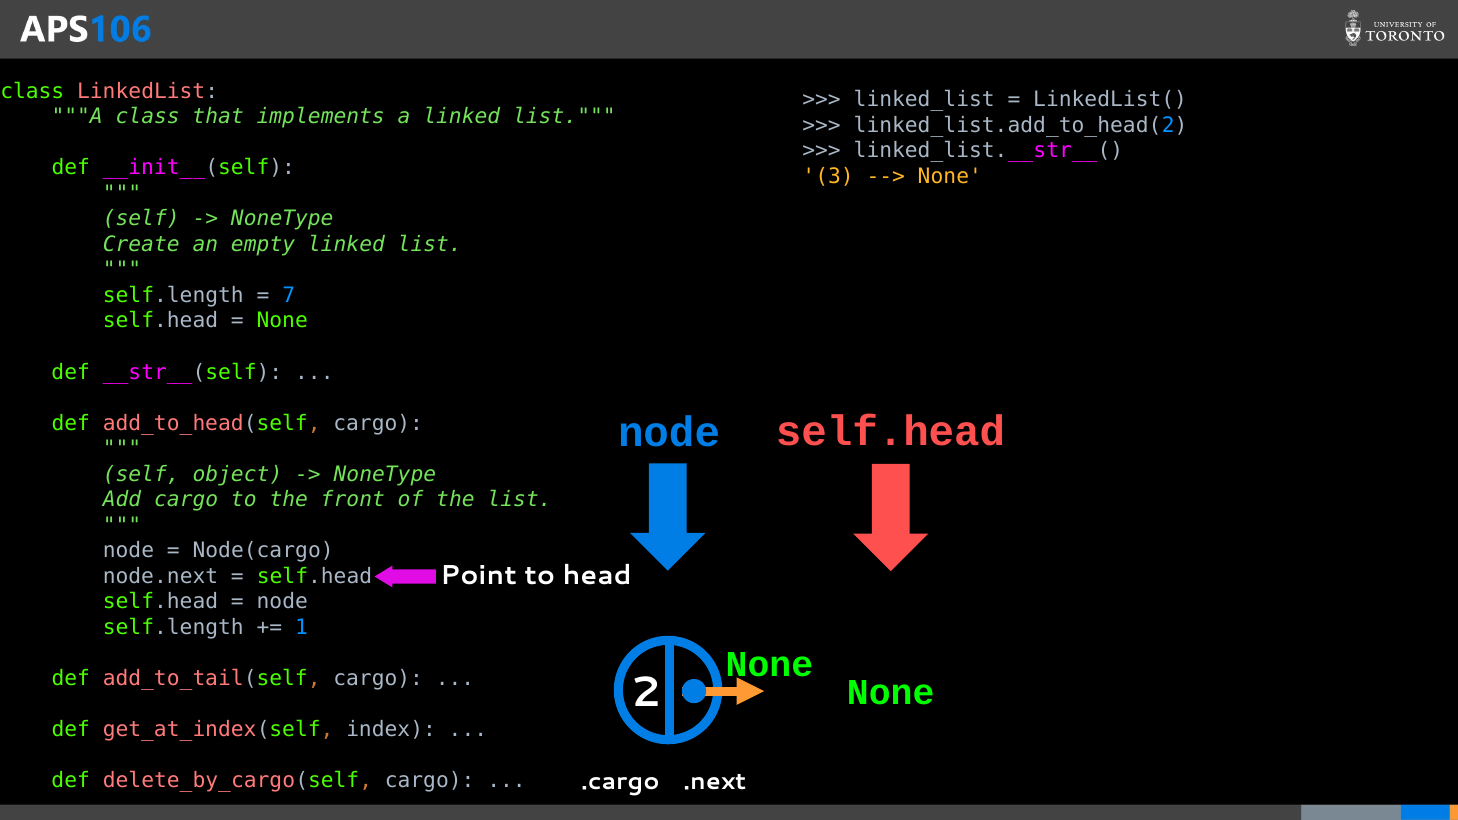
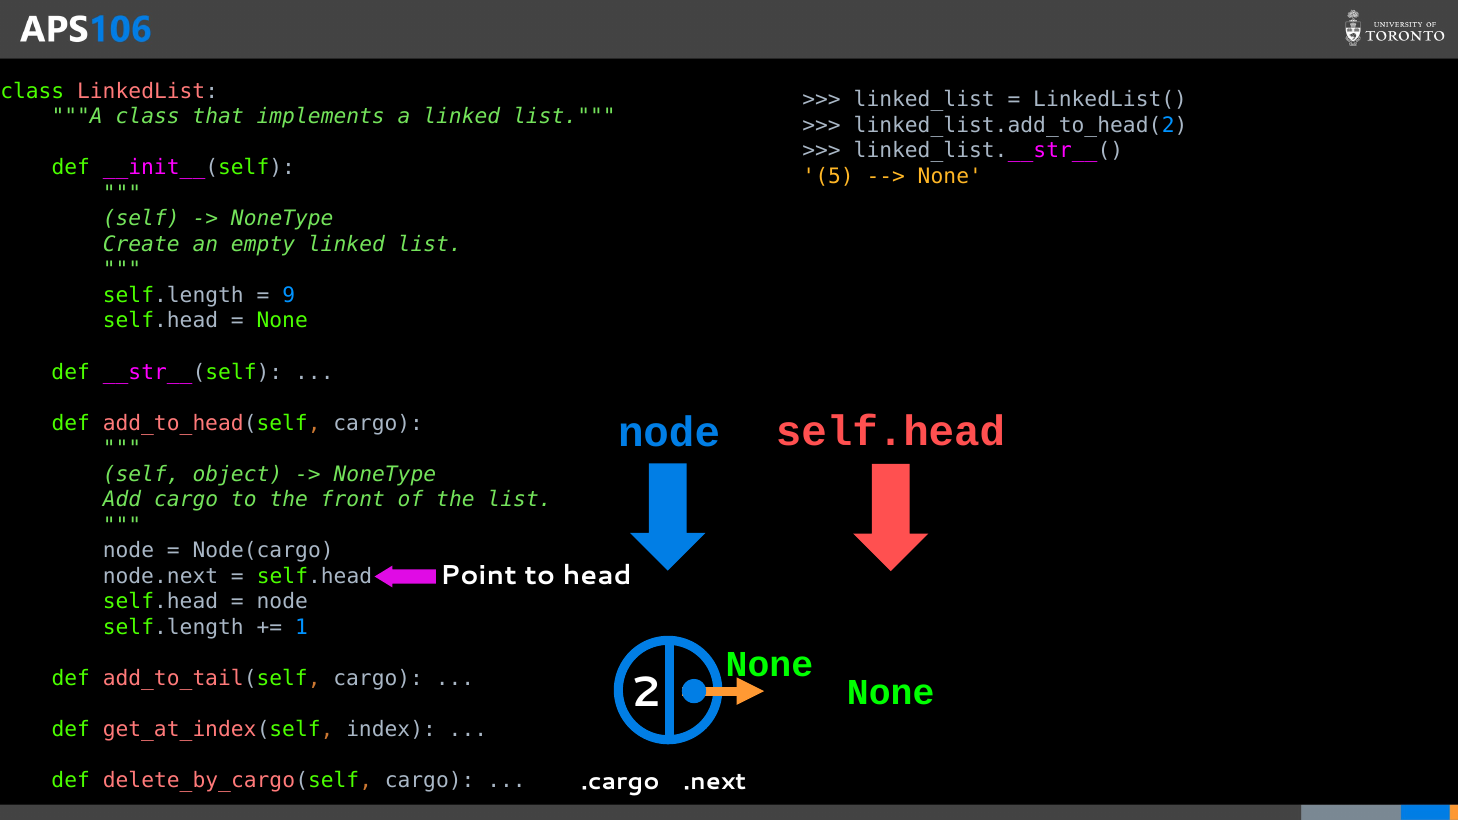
3: 3 -> 5
7: 7 -> 9
